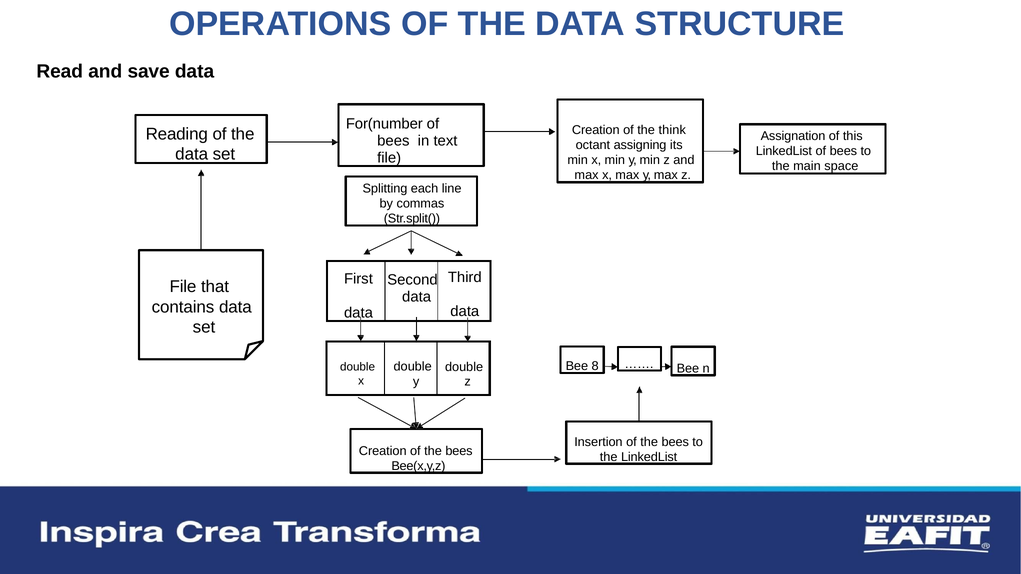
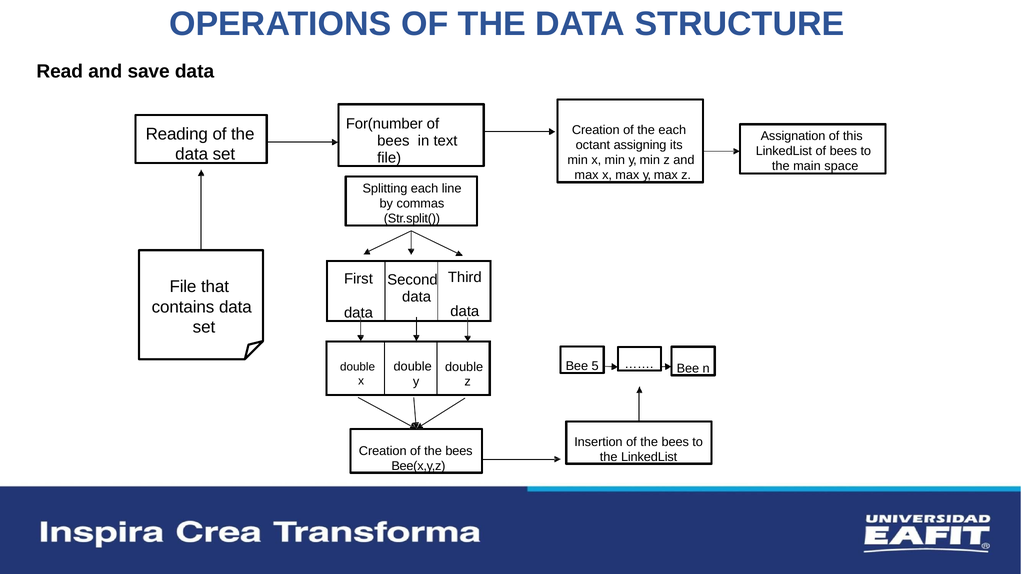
the think: think -> each
8: 8 -> 5
